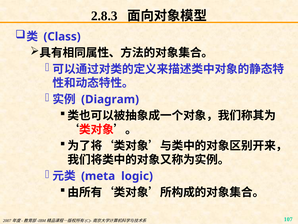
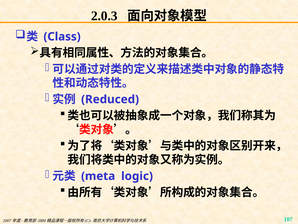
2.8.3: 2.8.3 -> 2.0.3
Diagram: Diagram -> Reduced
